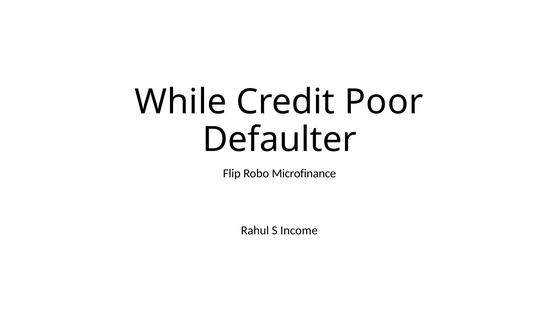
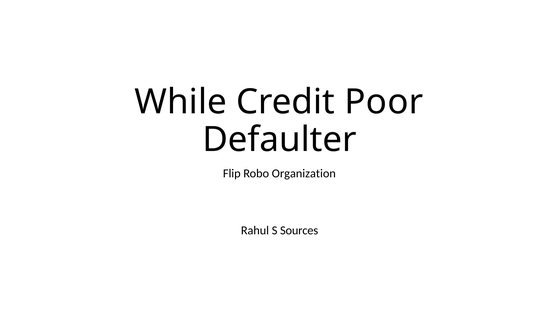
Microfinance: Microfinance -> Organization
Income: Income -> Sources
